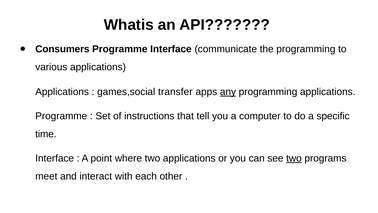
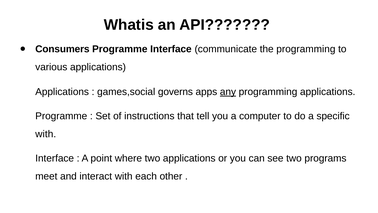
transfer: transfer -> governs
time at (46, 134): time -> with
two at (294, 158) underline: present -> none
